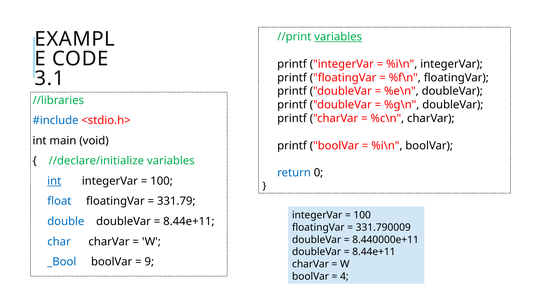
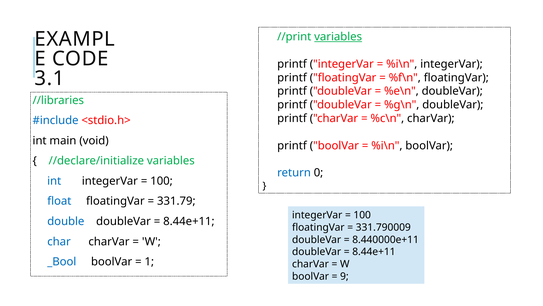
int at (54, 181) underline: present -> none
9: 9 -> 1
4: 4 -> 9
